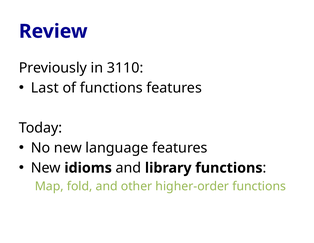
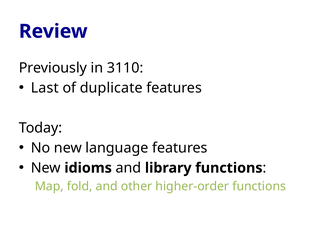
of functions: functions -> duplicate
